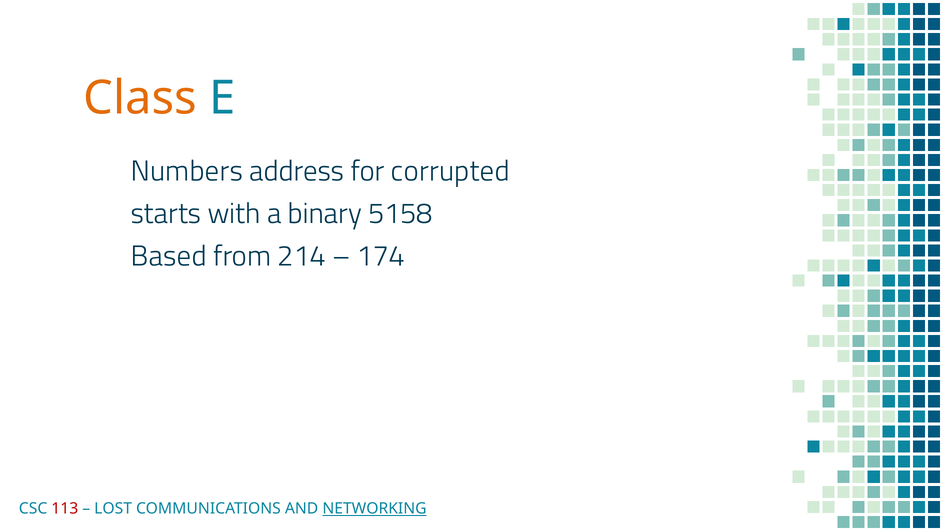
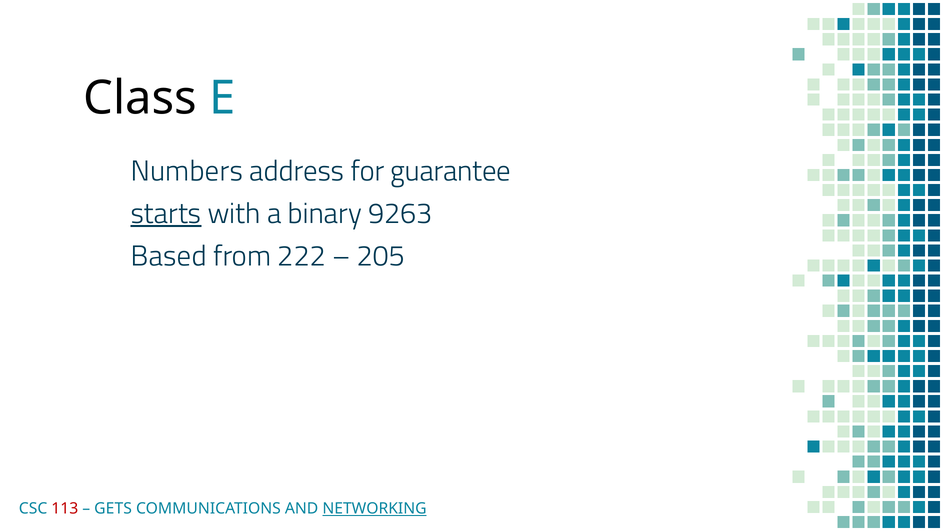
Class colour: orange -> black
corrupted: corrupted -> guarantee
starts underline: none -> present
5158: 5158 -> 9263
214: 214 -> 222
174: 174 -> 205
LOST: LOST -> GETS
